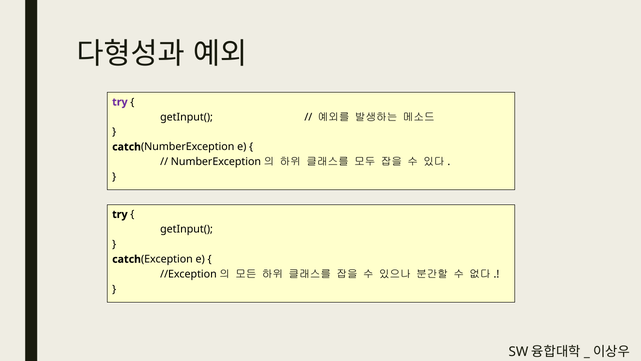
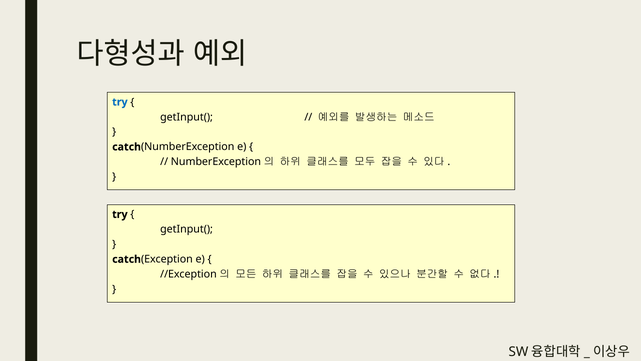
try at (120, 102) colour: purple -> blue
